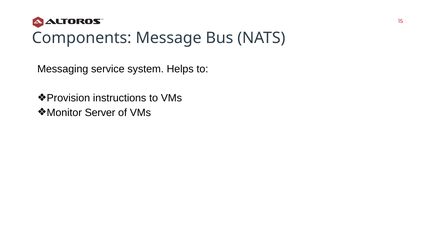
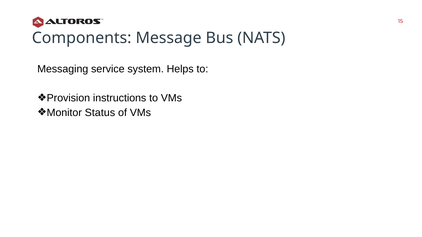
Server: Server -> Status
